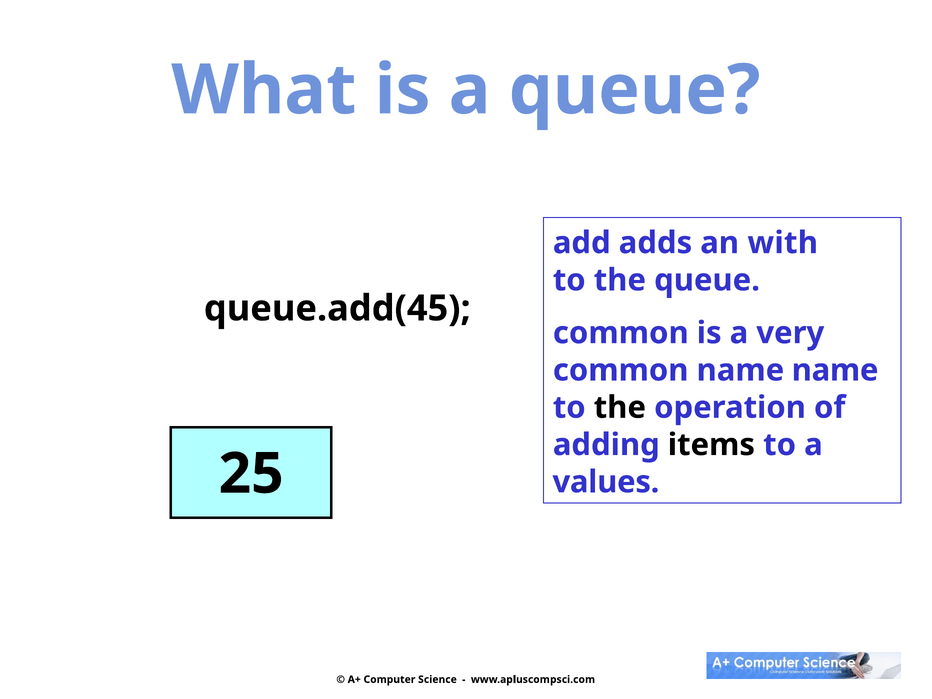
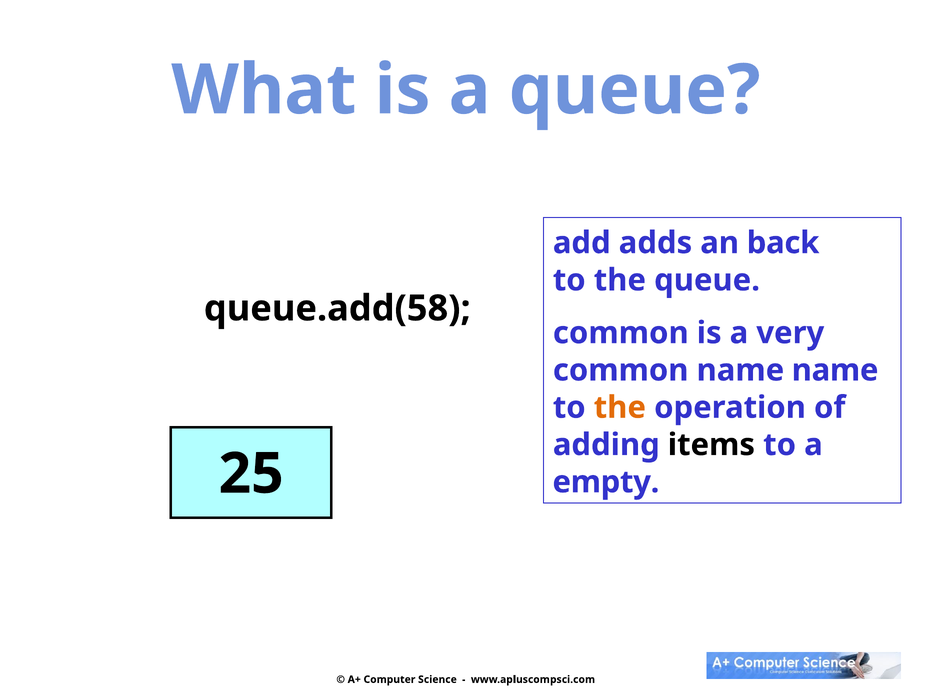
with: with -> back
queue.add(45: queue.add(45 -> queue.add(58
the at (620, 408) colour: black -> orange
values: values -> empty
